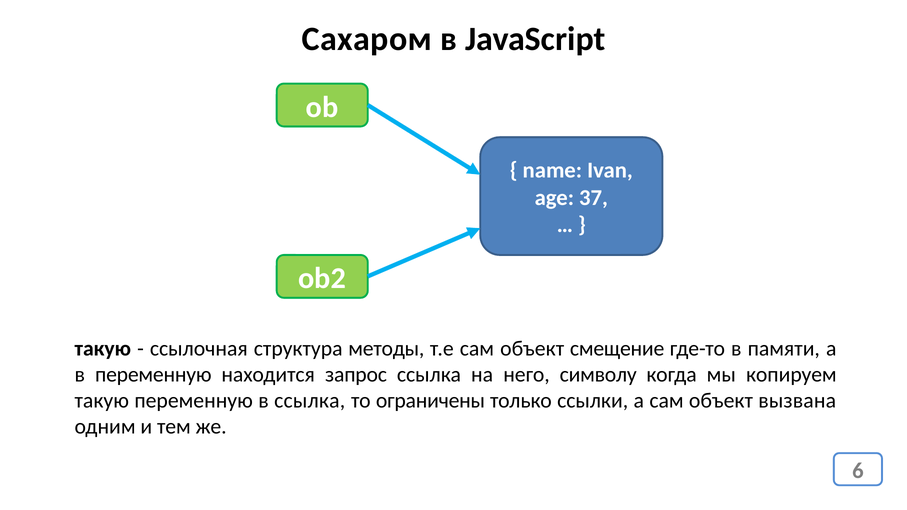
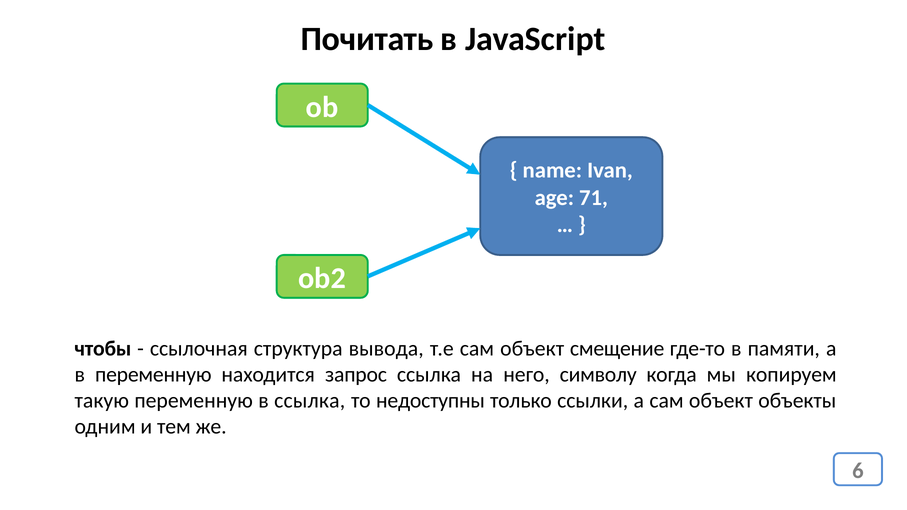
Сахаром: Сахаром -> Почитать
37: 37 -> 71
такую at (103, 349): такую -> чтобы
методы: методы -> вывода
ограничены: ограничены -> недоступны
вызвана: вызвана -> объекты
